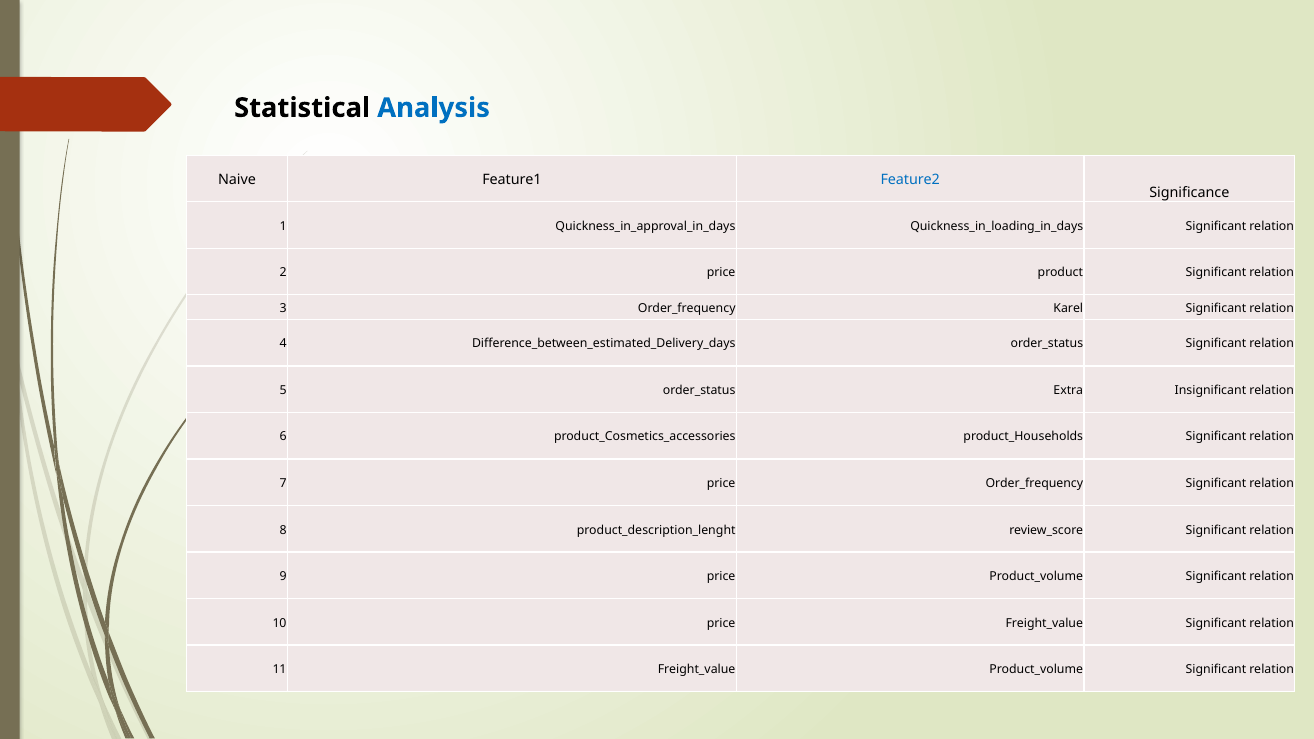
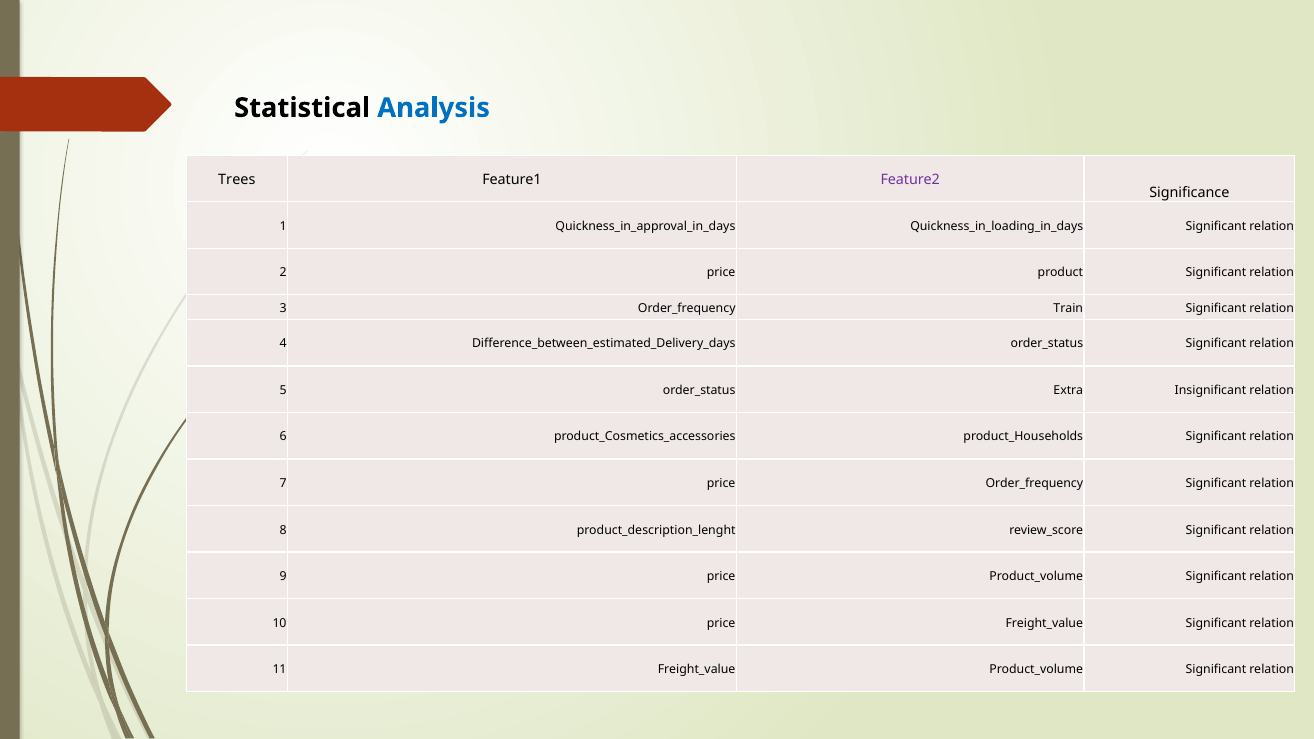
Naive: Naive -> Trees
Feature2 colour: blue -> purple
Karel: Karel -> Train
